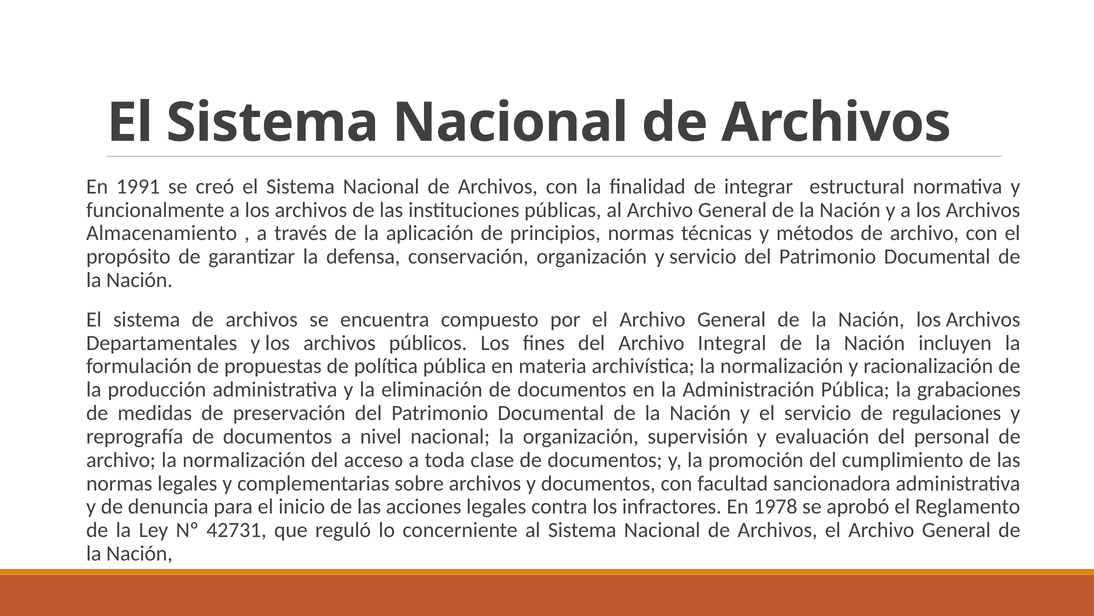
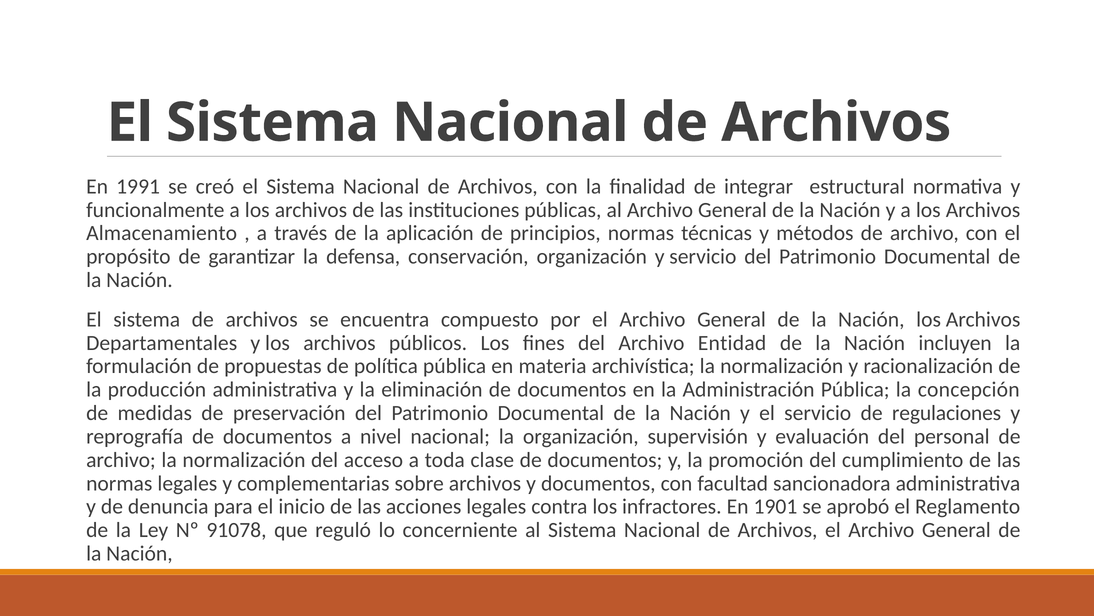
Integral: Integral -> Entidad
grabaciones: grabaciones -> concepción
1978: 1978 -> 1901
42731: 42731 -> 91078
